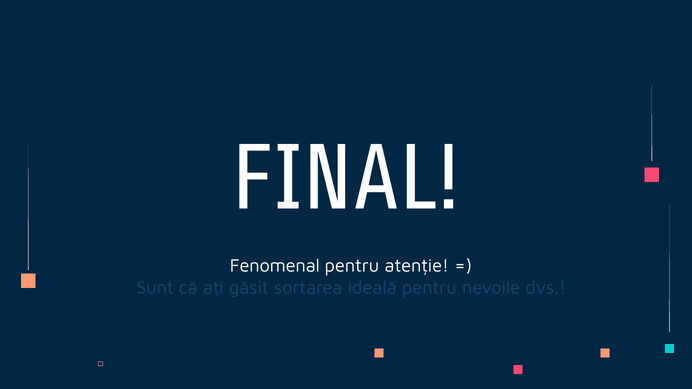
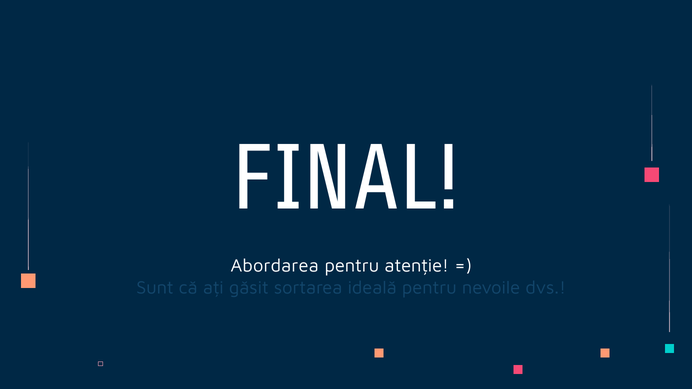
Fenomenal: Fenomenal -> Abordarea
